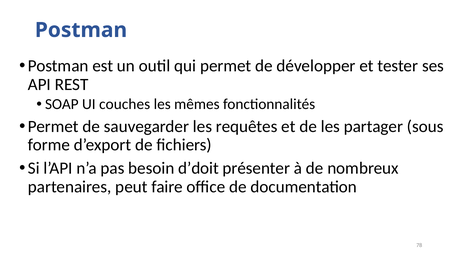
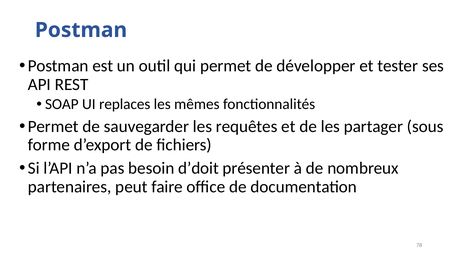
couches: couches -> replaces
